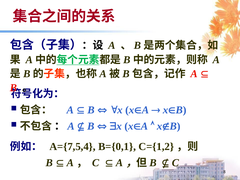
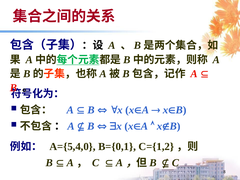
A={7,5,4: A={7,5,4 -> A={5,4,0
